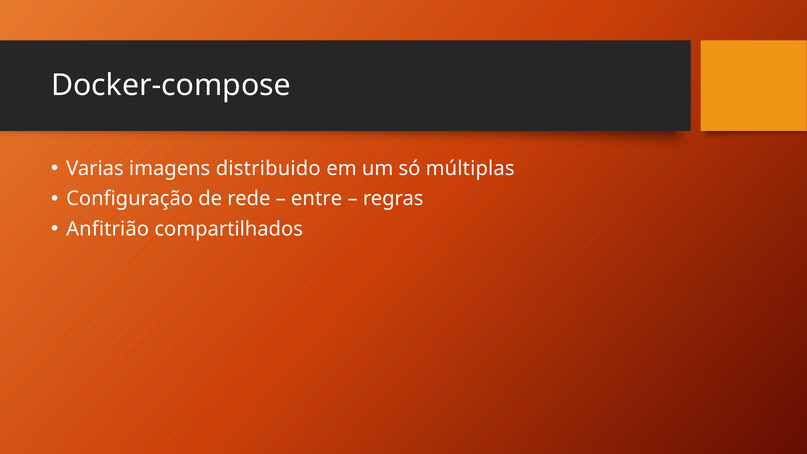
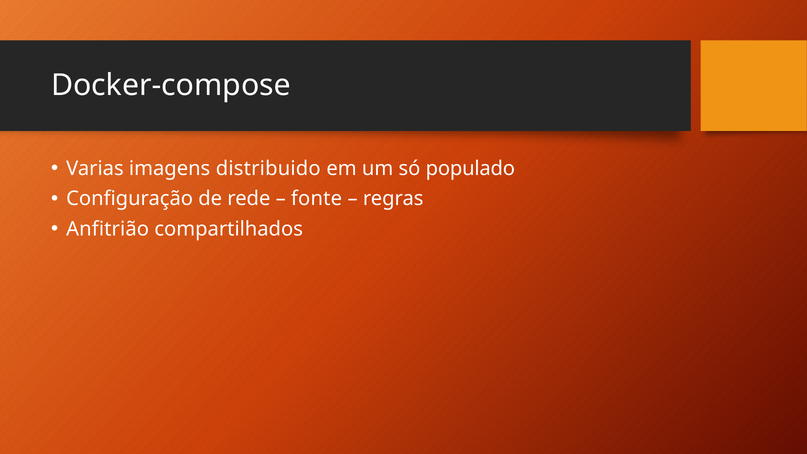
múltiplas: múltiplas -> populado
entre: entre -> fonte
